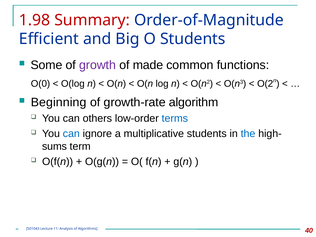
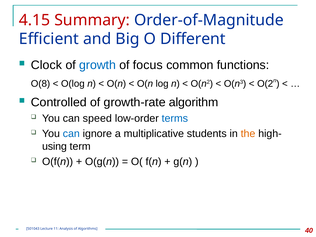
1.98: 1.98 -> 4.15
O Students: Students -> Different
Some: Some -> Clock
growth colour: purple -> blue
made: made -> focus
O(0: O(0 -> O(8
Beginning: Beginning -> Controlled
others: others -> speed
the colour: blue -> orange
sums: sums -> using
